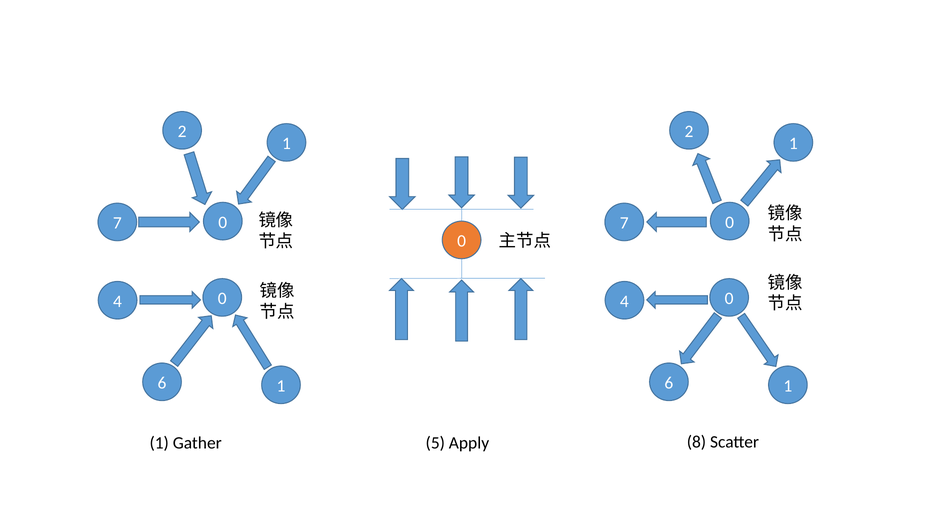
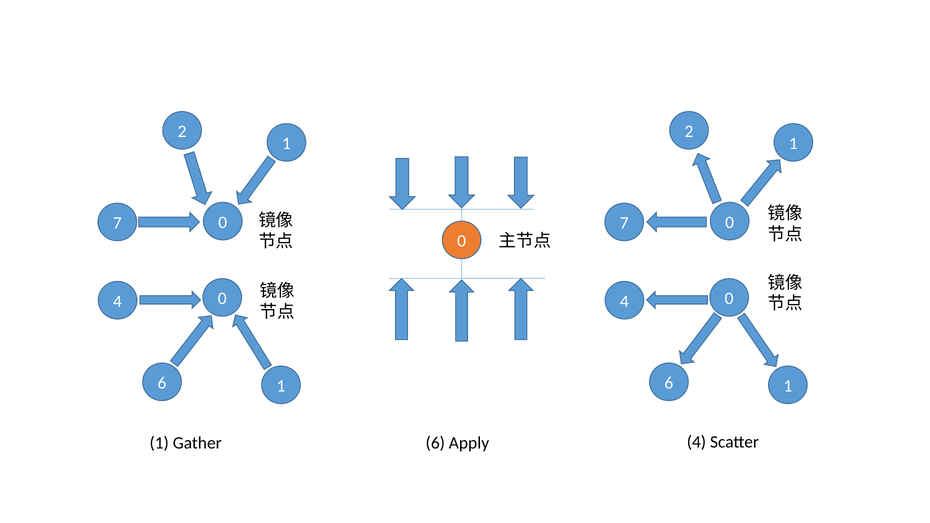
Gather 5: 5 -> 6
Apply 8: 8 -> 4
